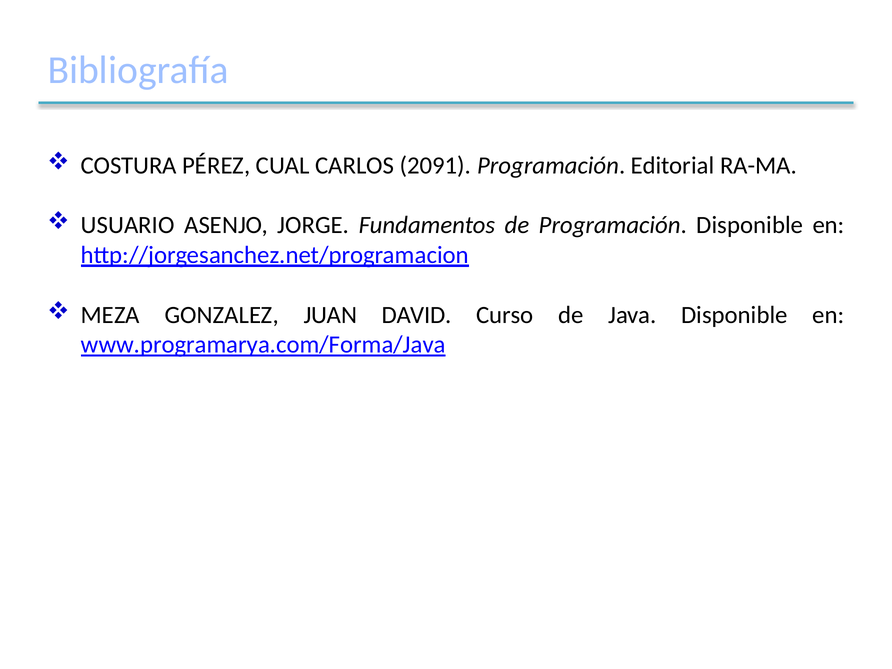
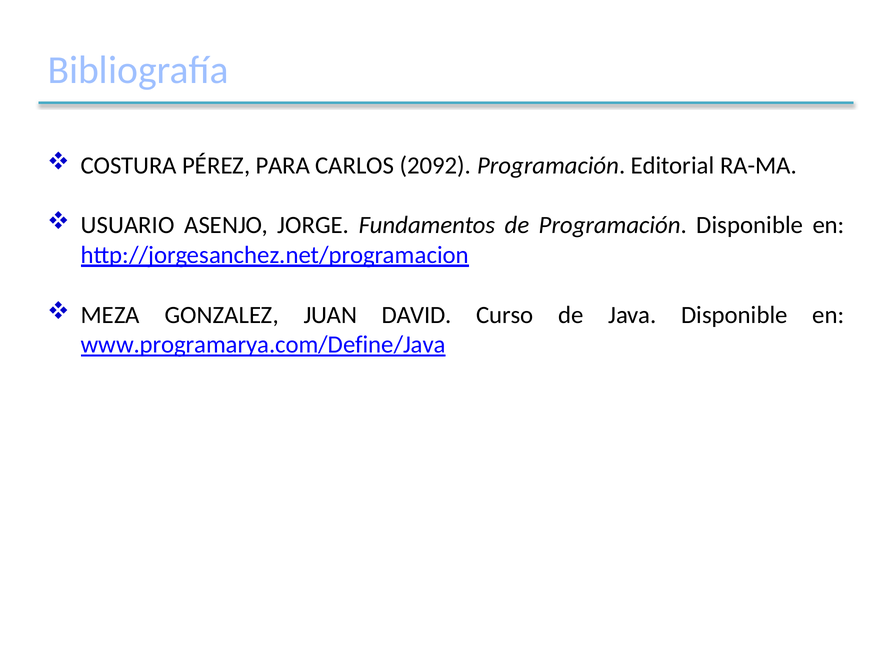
CUAL: CUAL -> PARA
2091: 2091 -> 2092
www.programarya.com/Forma/Java: www.programarya.com/Forma/Java -> www.programarya.com/Define/Java
